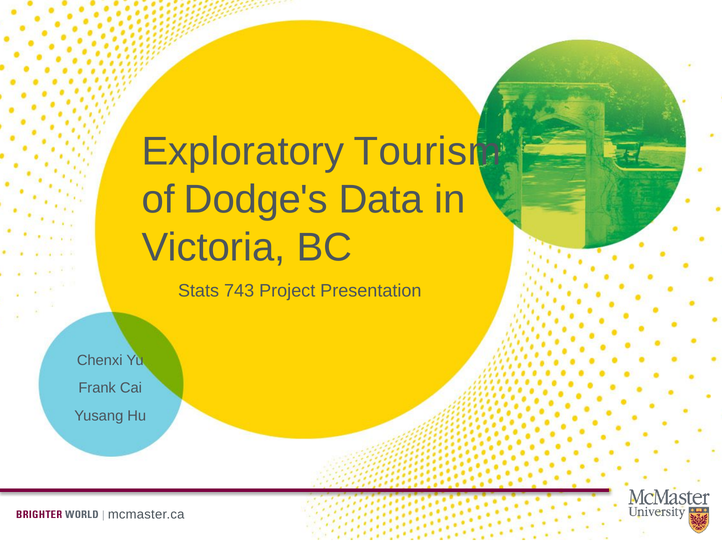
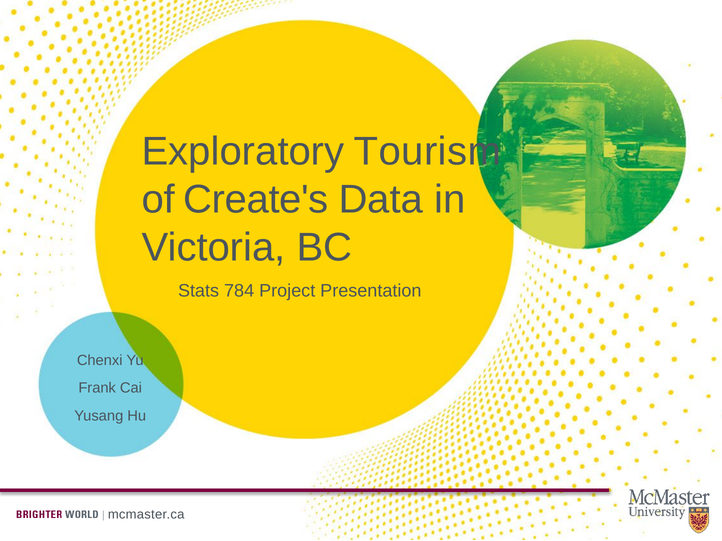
Dodge's: Dodge's -> Create's
743: 743 -> 784
